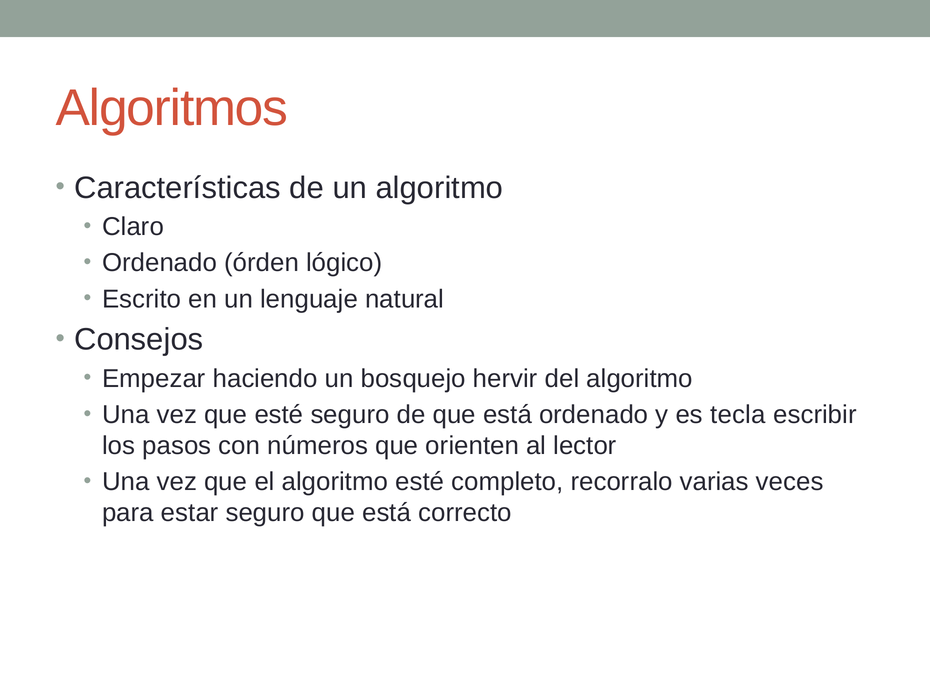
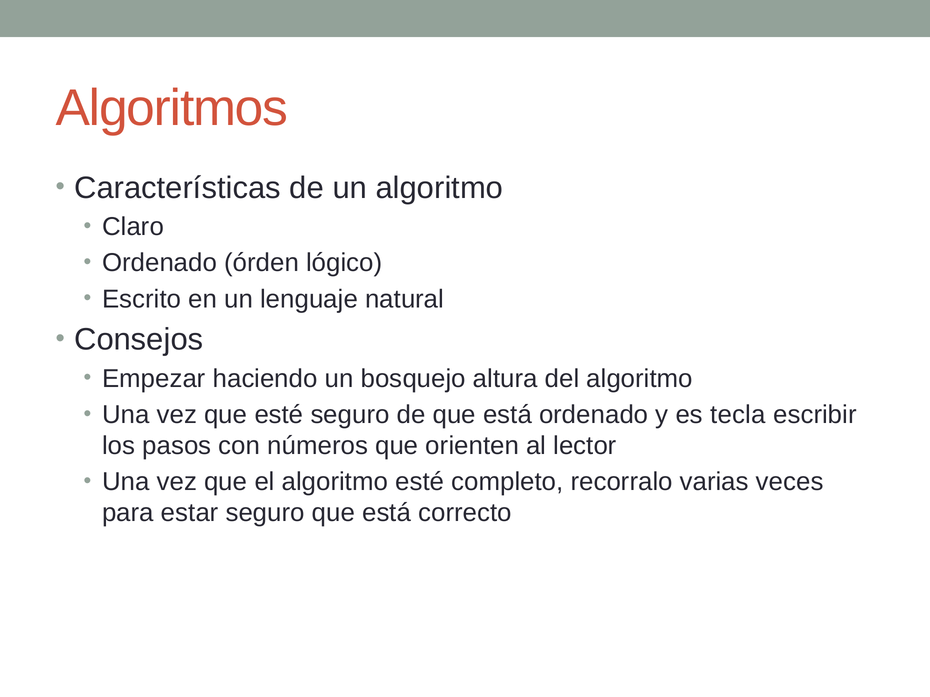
hervir: hervir -> altura
